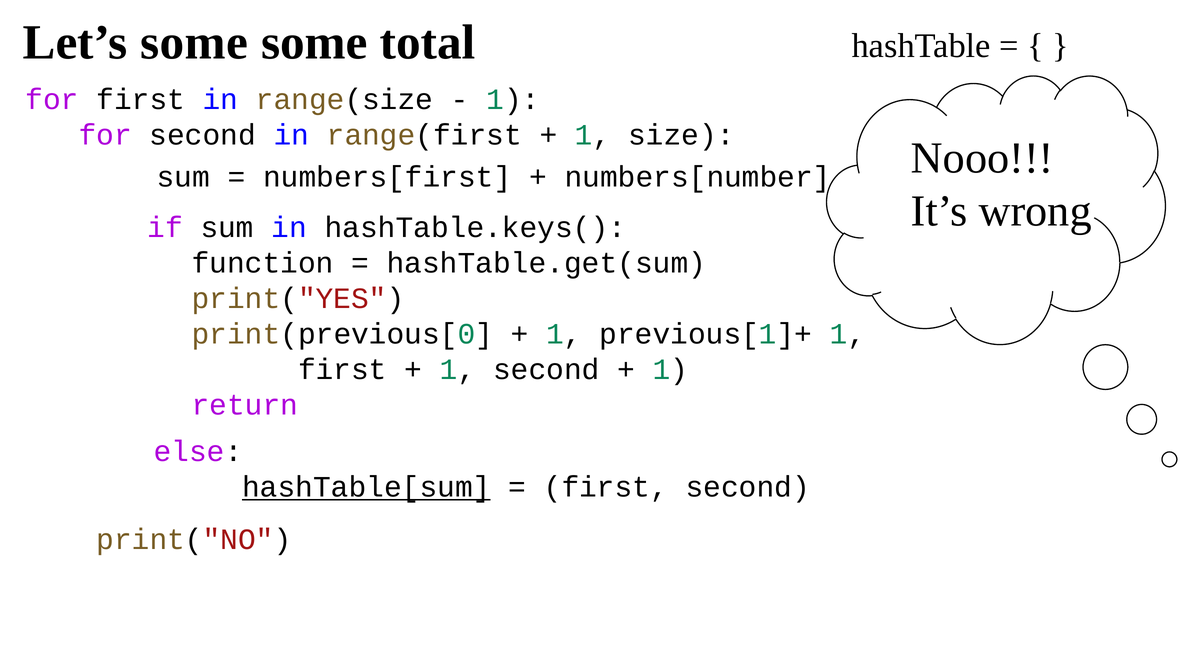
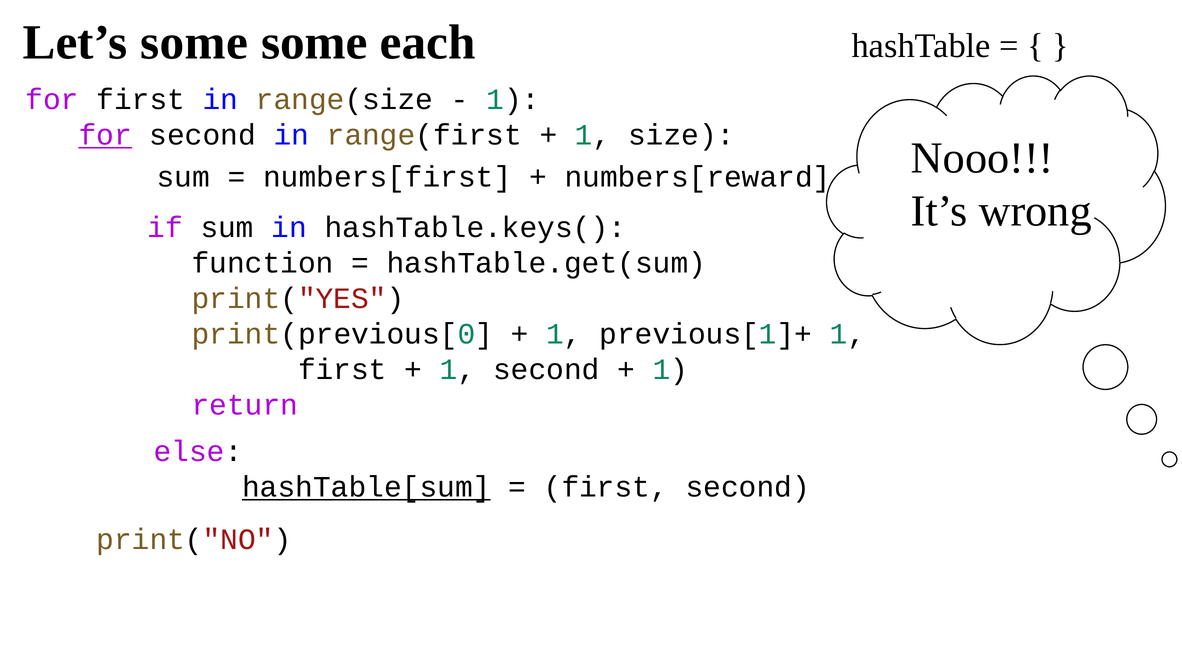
total: total -> each
for at (105, 135) underline: none -> present
numbers[number: numbers[number -> numbers[reward
